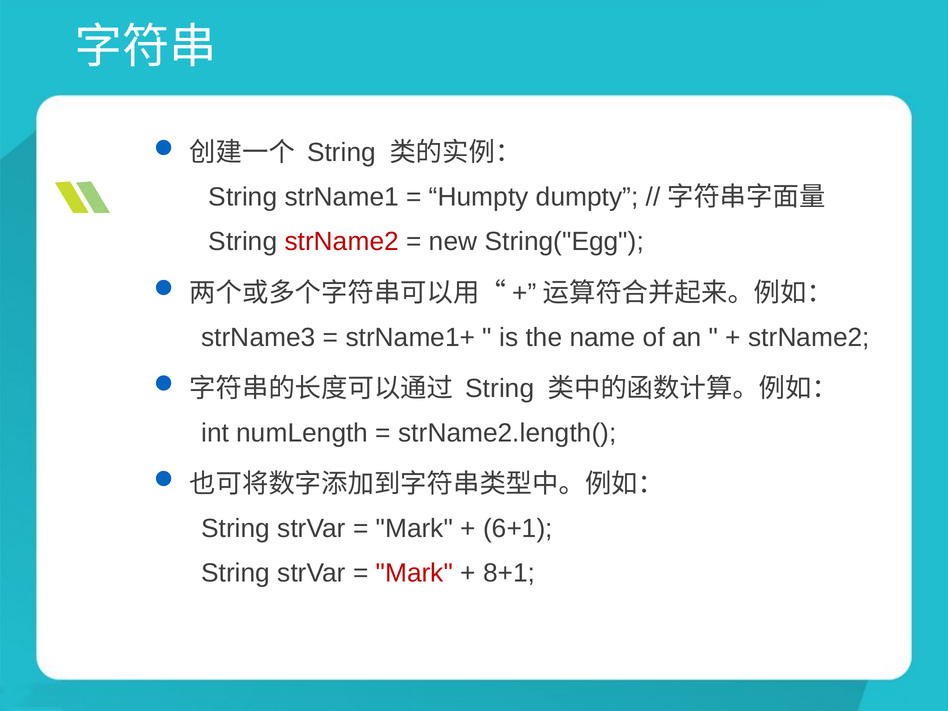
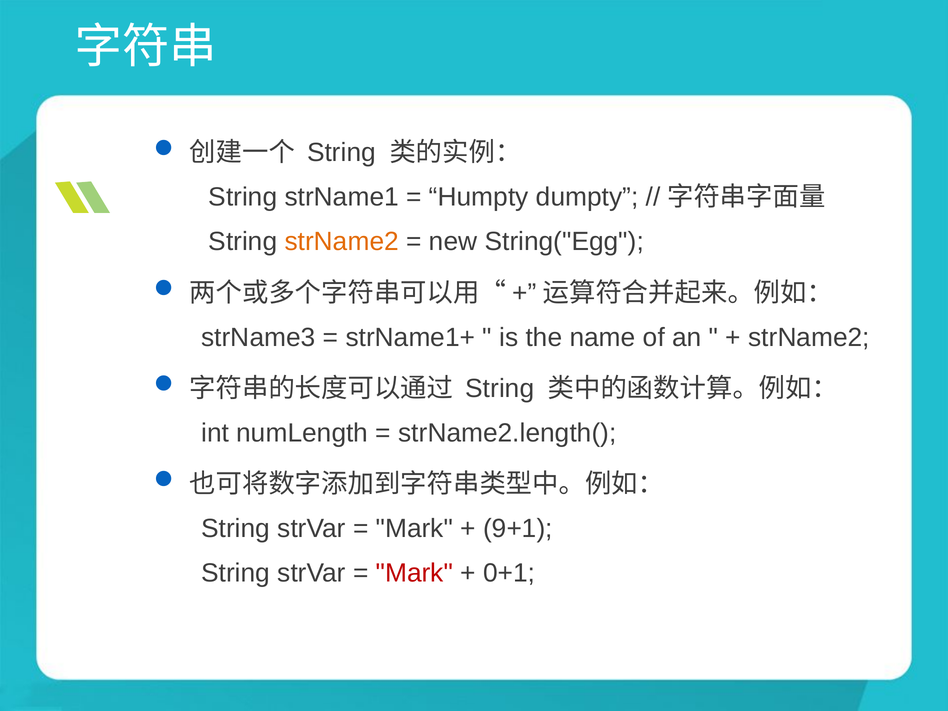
strName2 at (342, 242) colour: red -> orange
6+1: 6+1 -> 9+1
8+1: 8+1 -> 0+1
